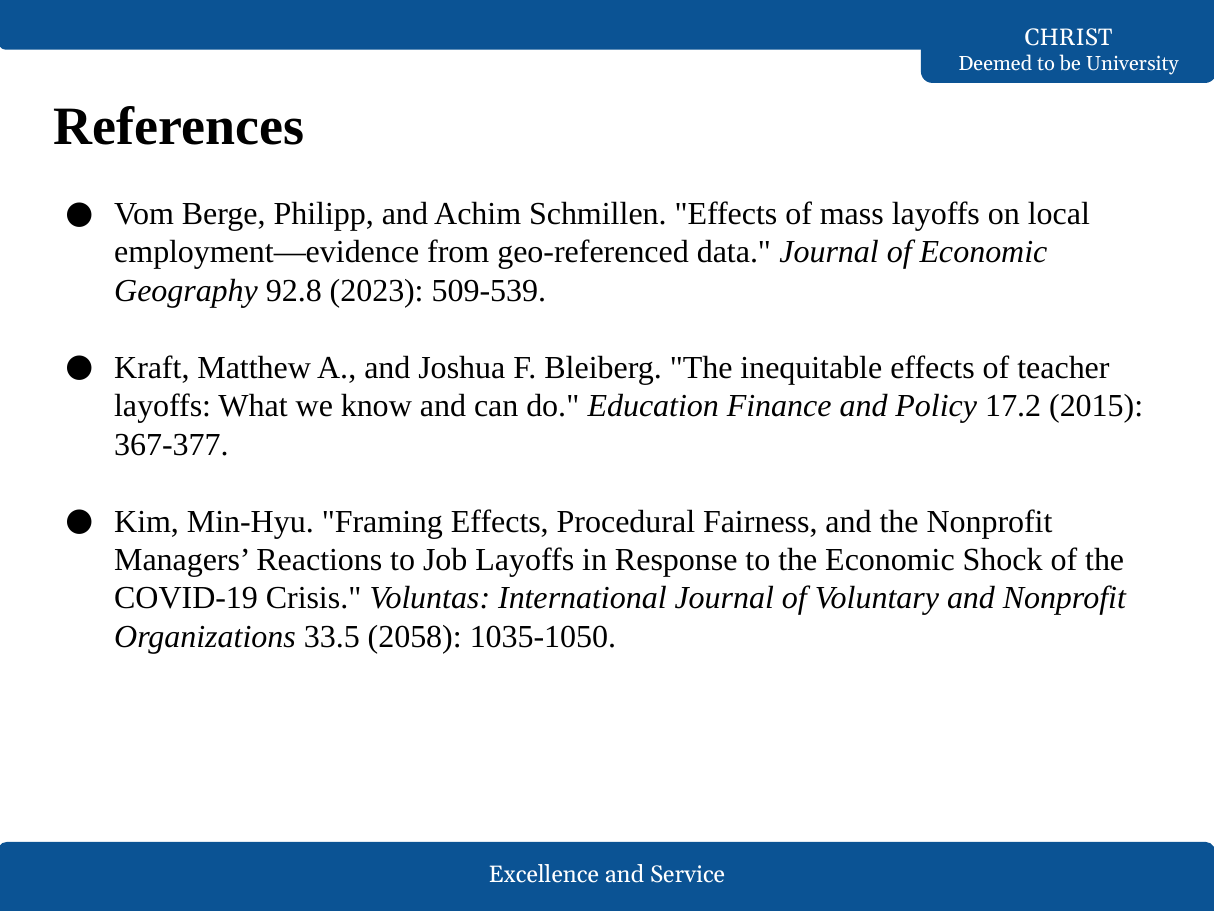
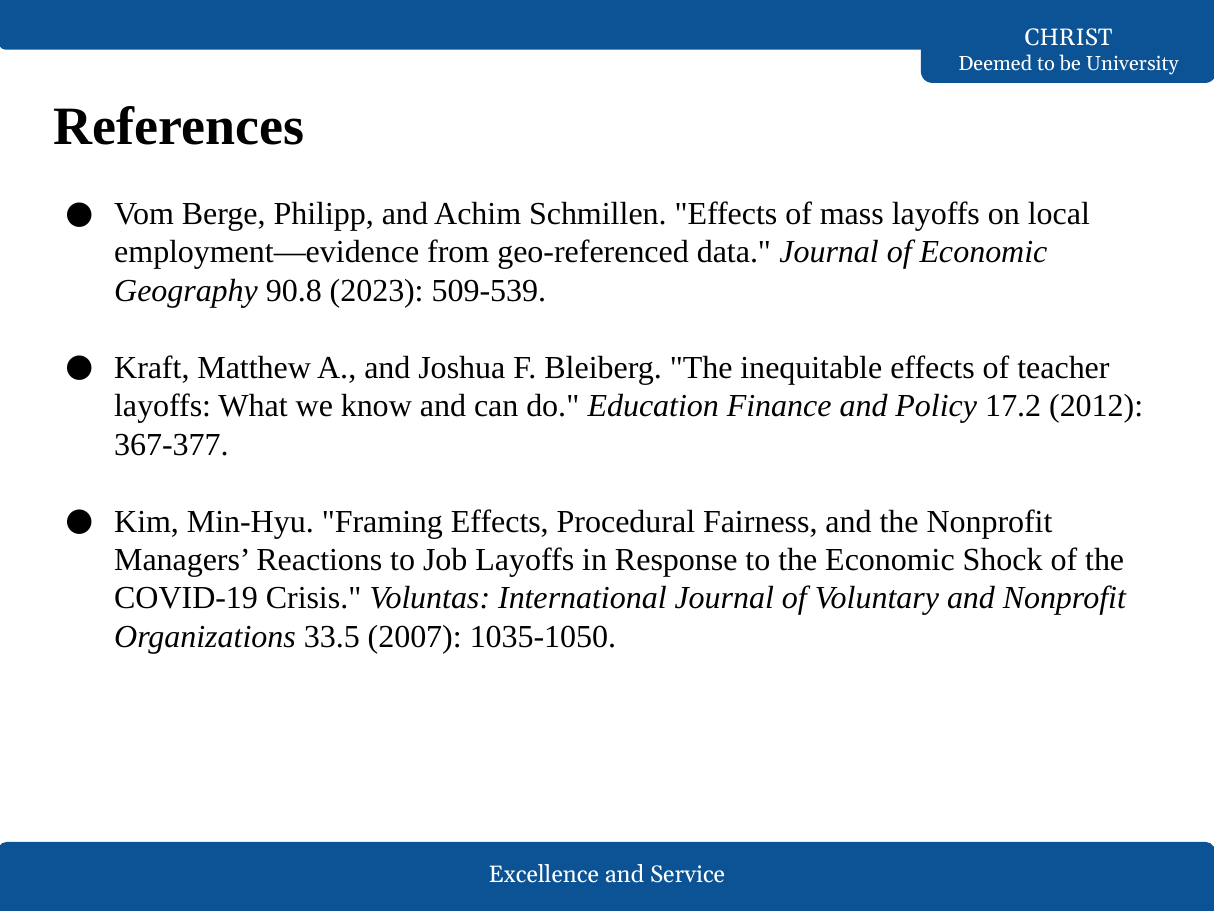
92.8: 92.8 -> 90.8
2015: 2015 -> 2012
2058: 2058 -> 2007
